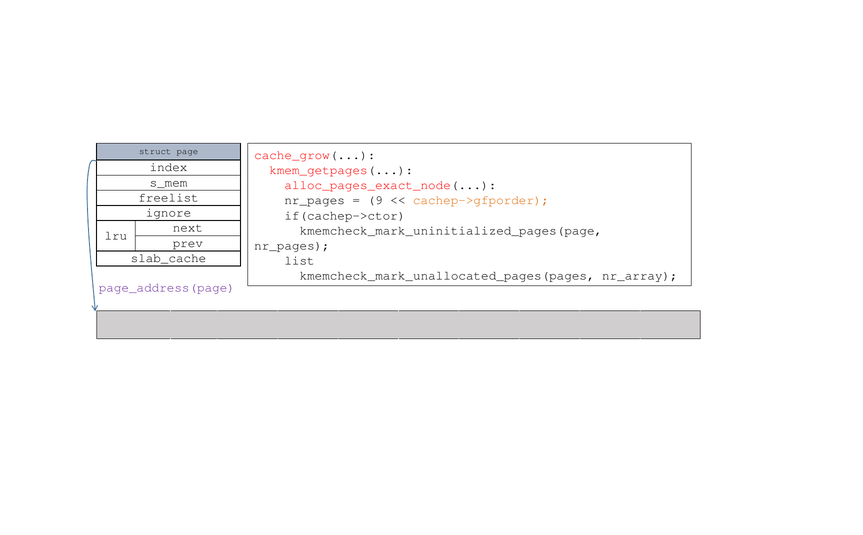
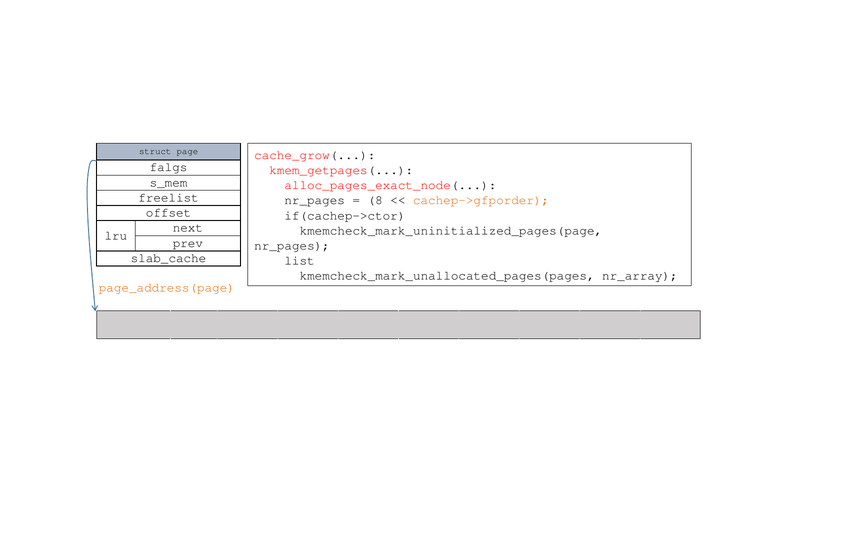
index: index -> falgs
9: 9 -> 8
ignore: ignore -> offset
page_address(page colour: purple -> orange
